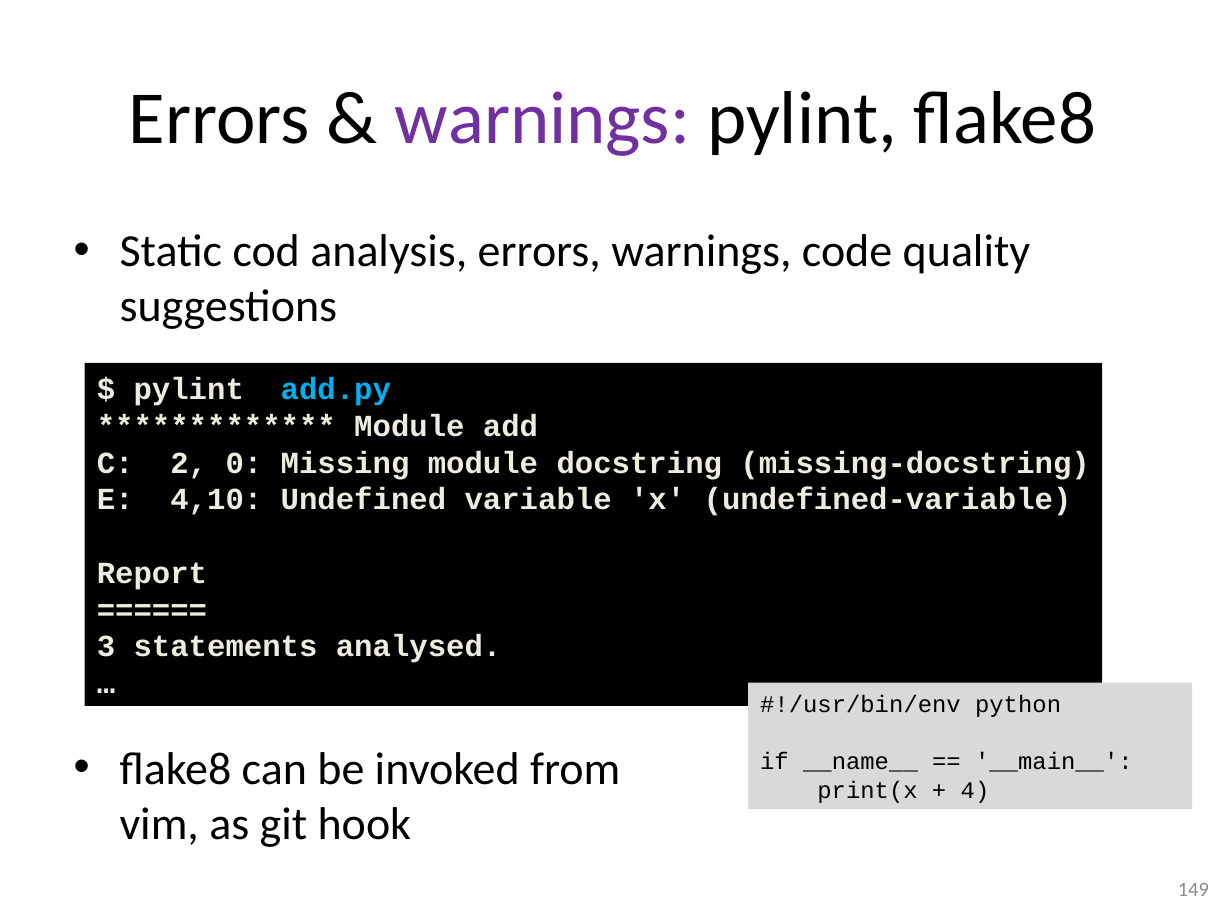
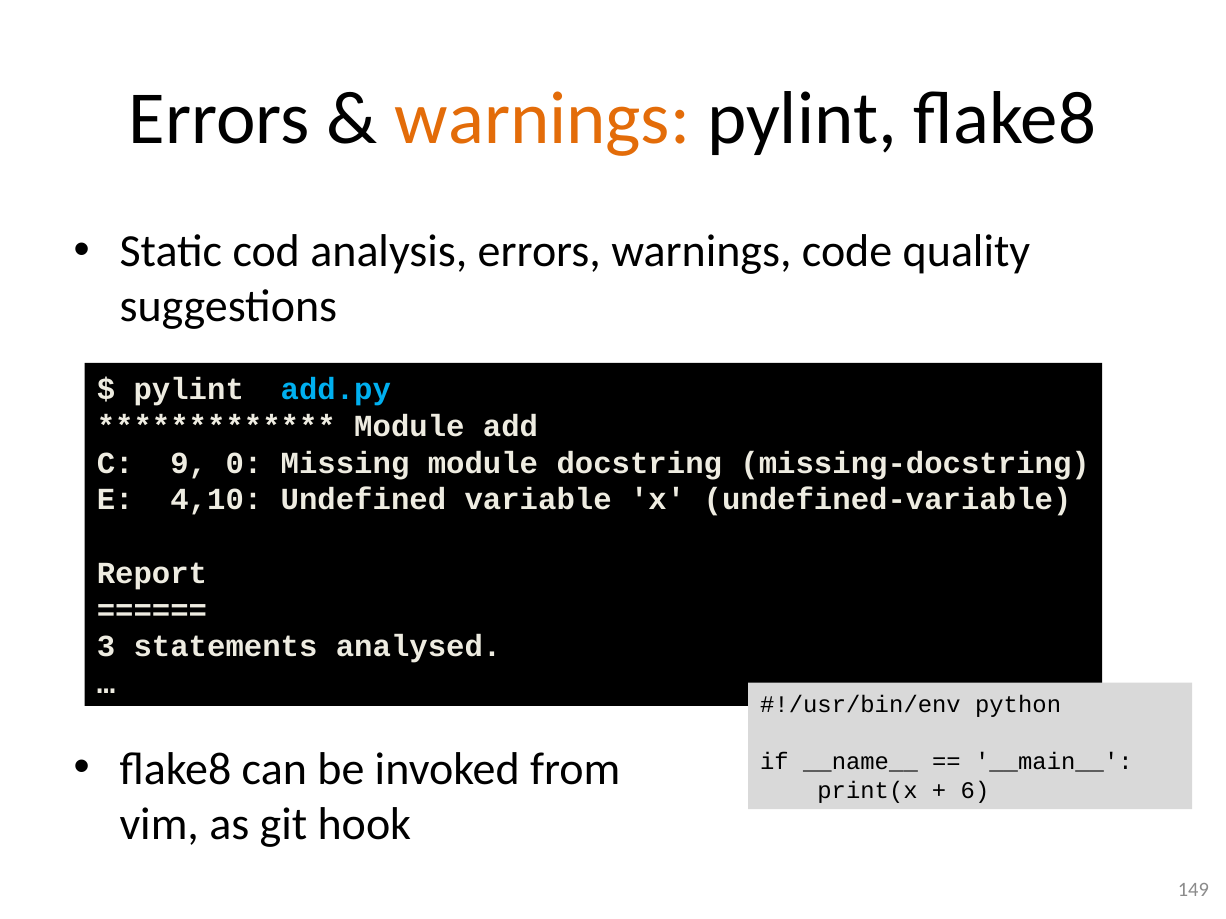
warnings at (543, 119) colour: purple -> orange
2: 2 -> 9
4: 4 -> 6
